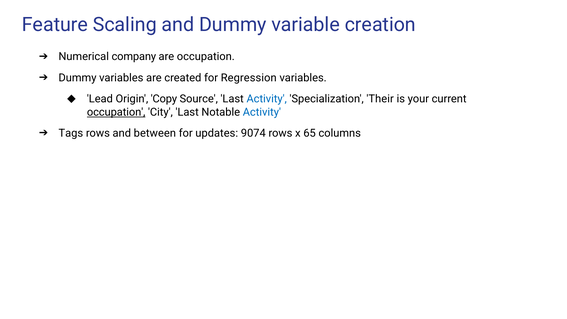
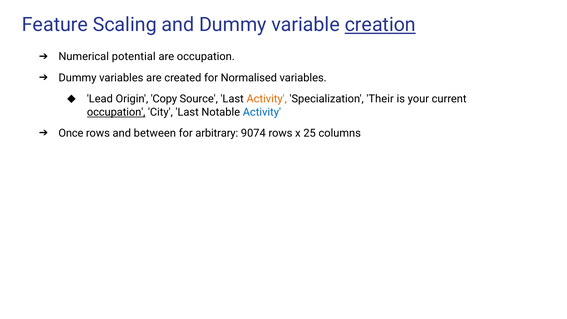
creation underline: none -> present
company: company -> potential
Regression: Regression -> Normalised
Activity at (267, 99) colour: blue -> orange
Tags: Tags -> Once
updates: updates -> arbitrary
65: 65 -> 25
